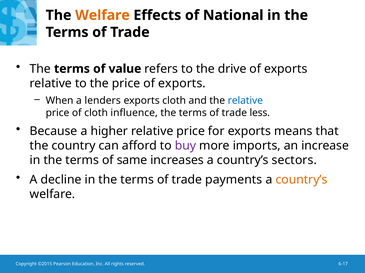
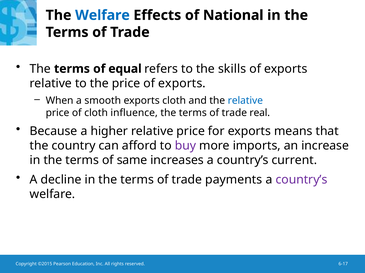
Welfare at (102, 15) colour: orange -> blue
value: value -> equal
drive: drive -> skills
lenders: lenders -> smooth
less: less -> real
sectors: sectors -> current
country’s at (301, 180) colour: orange -> purple
